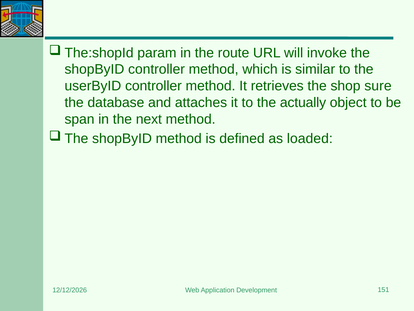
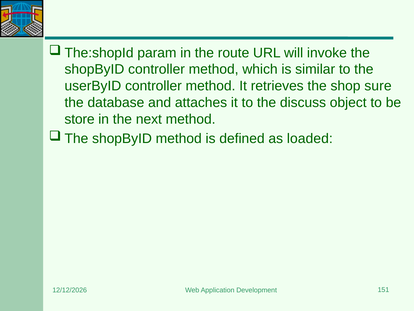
actually: actually -> discuss
span: span -> store
